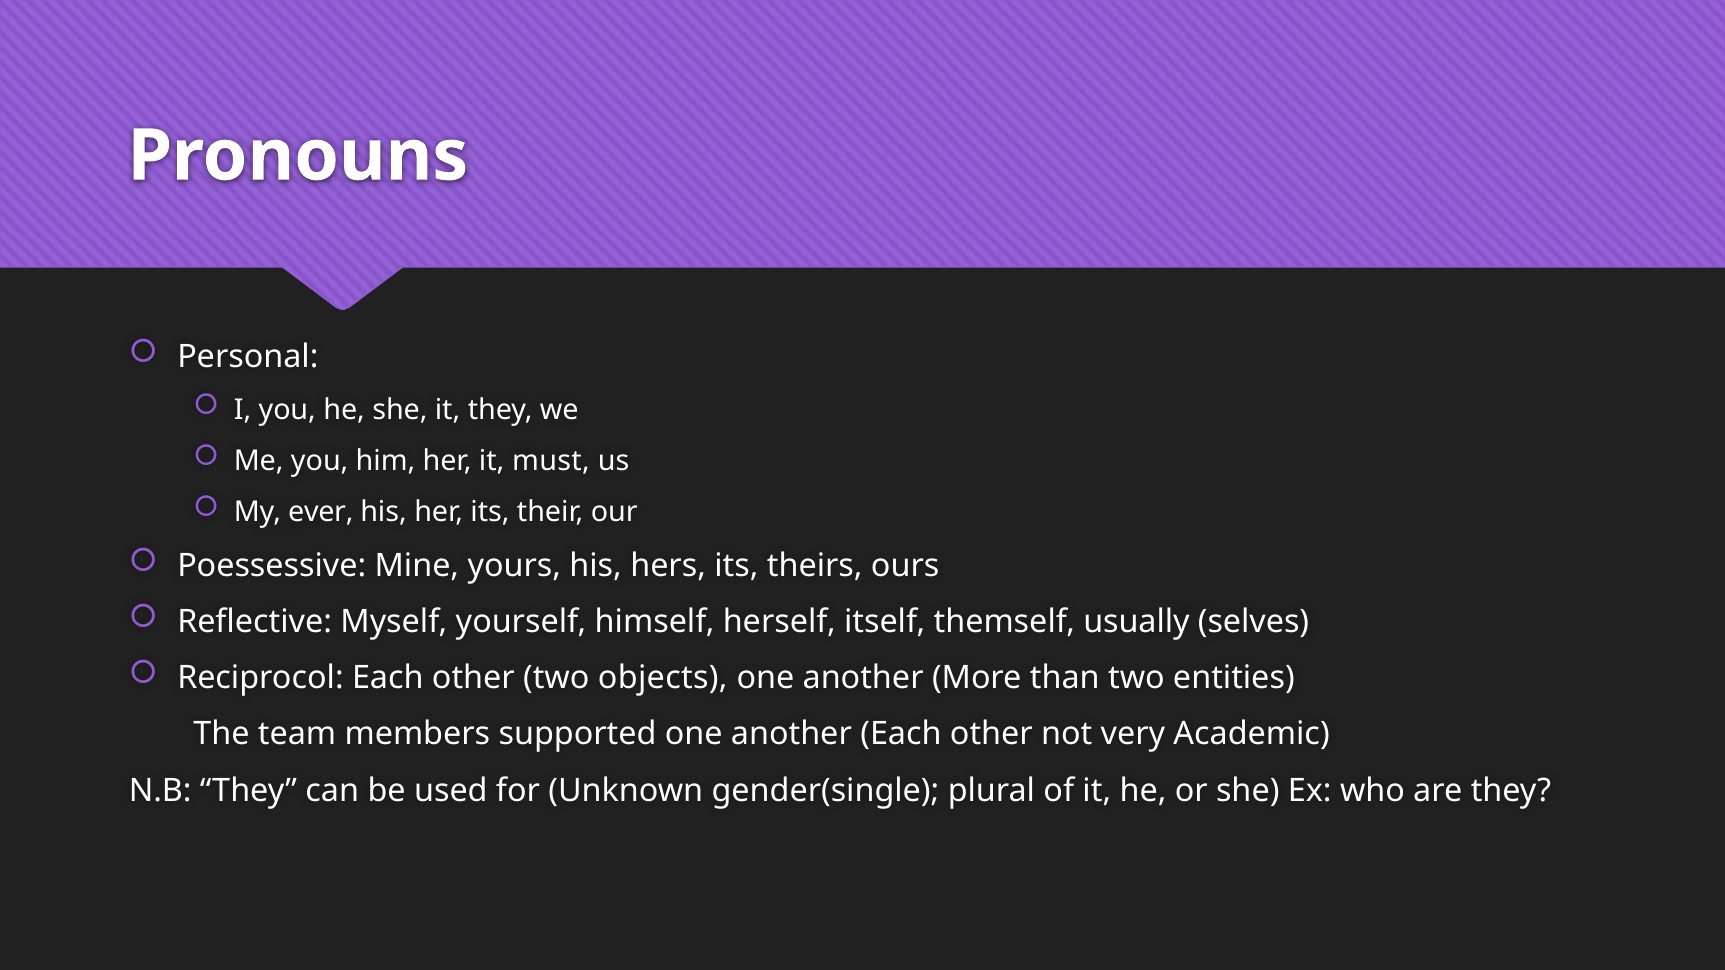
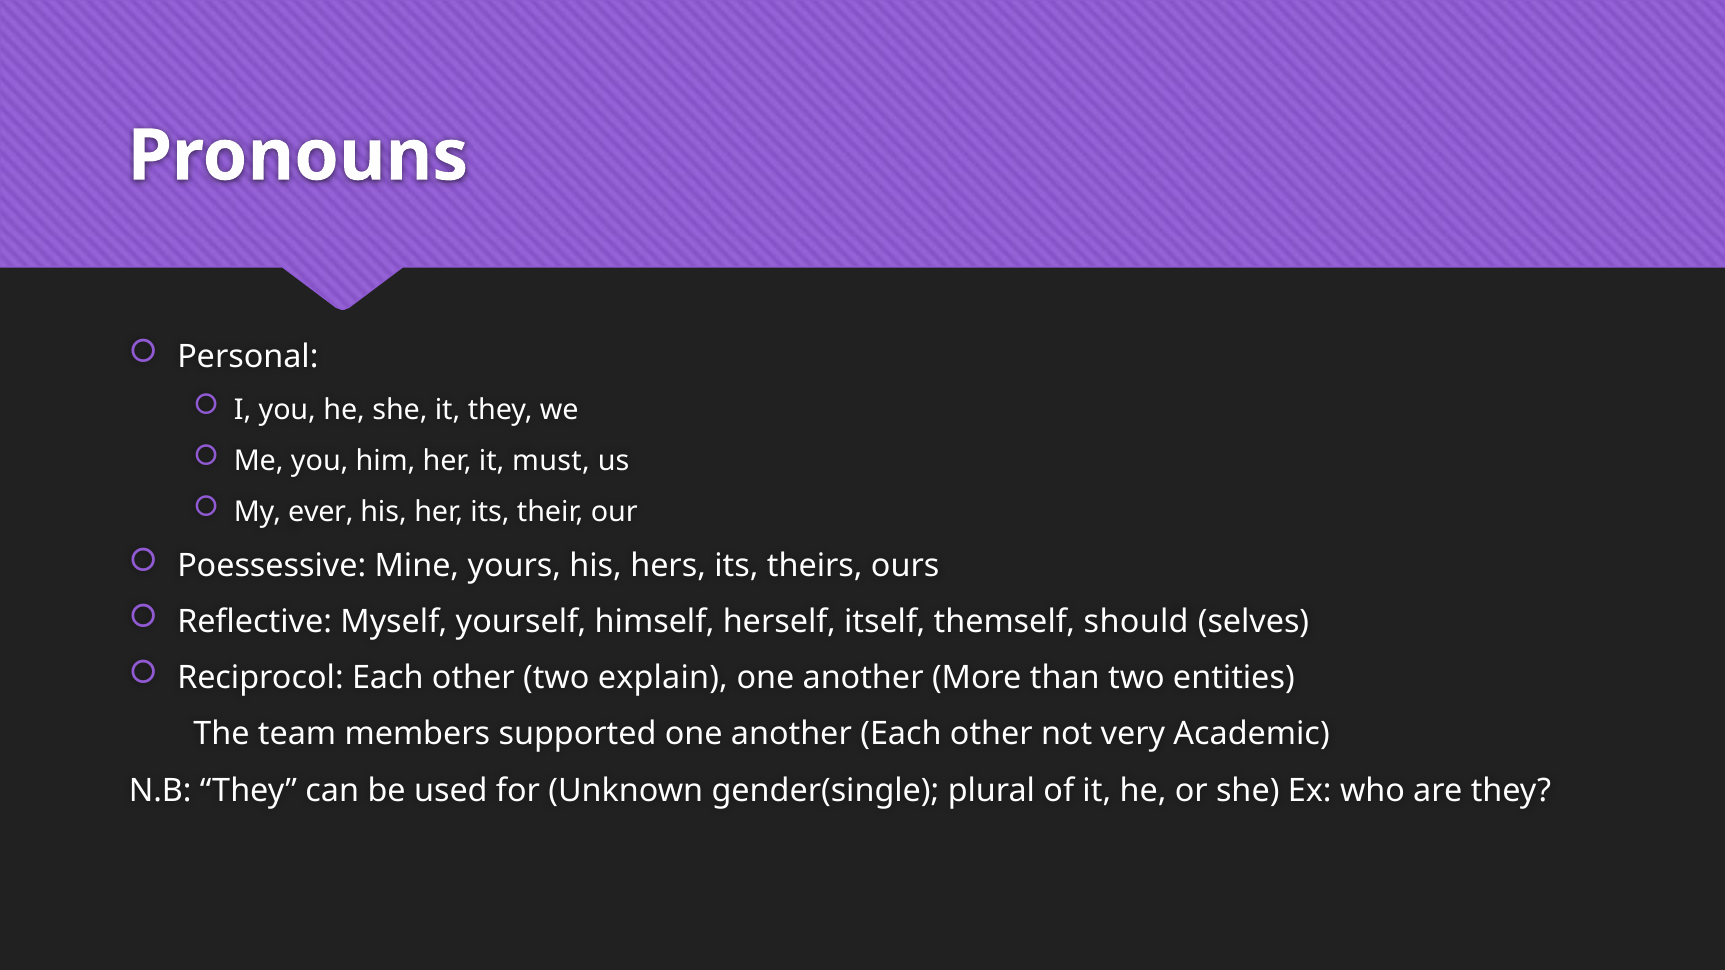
usually: usually -> should
objects: objects -> explain
